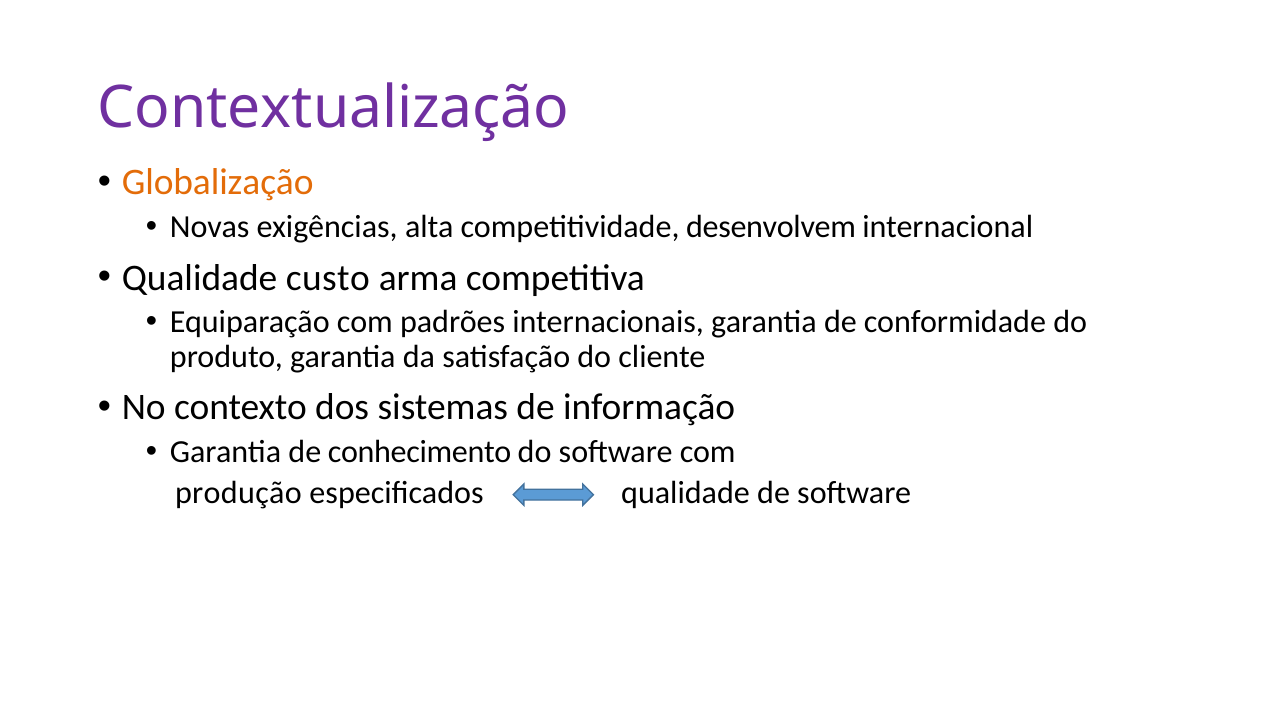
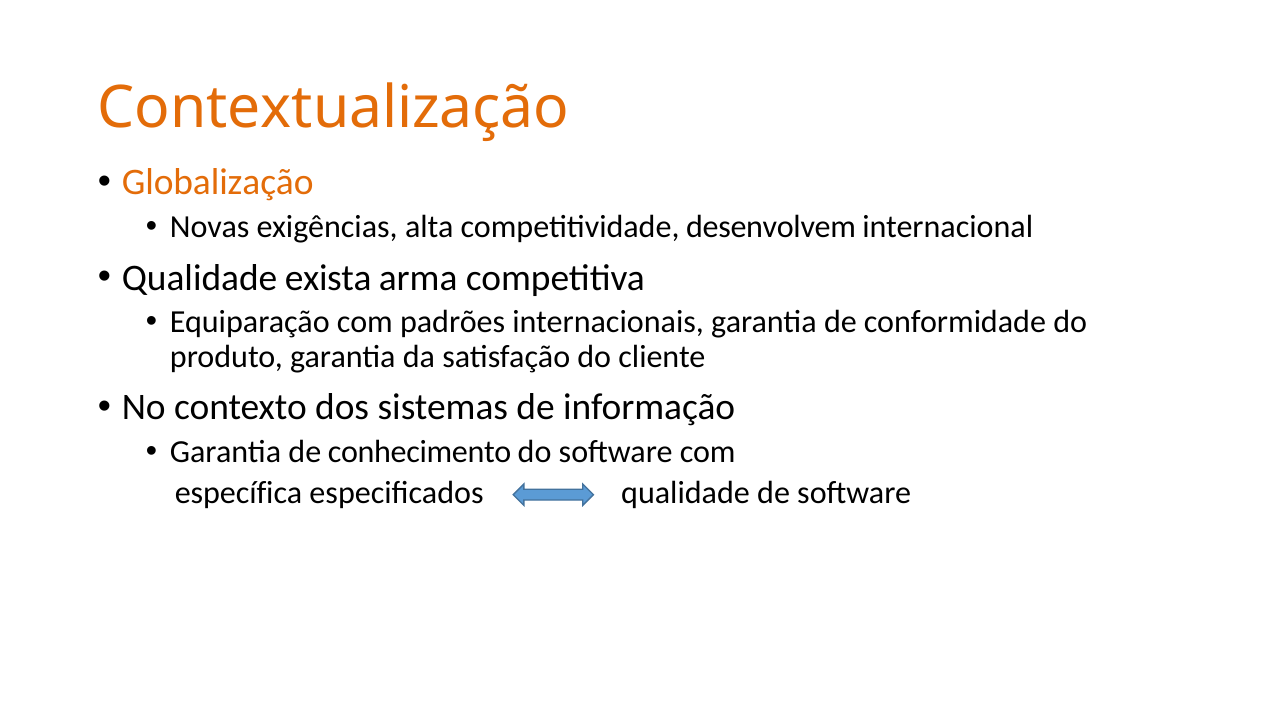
Contextualização colour: purple -> orange
custo: custo -> exista
produção: produção -> específica
